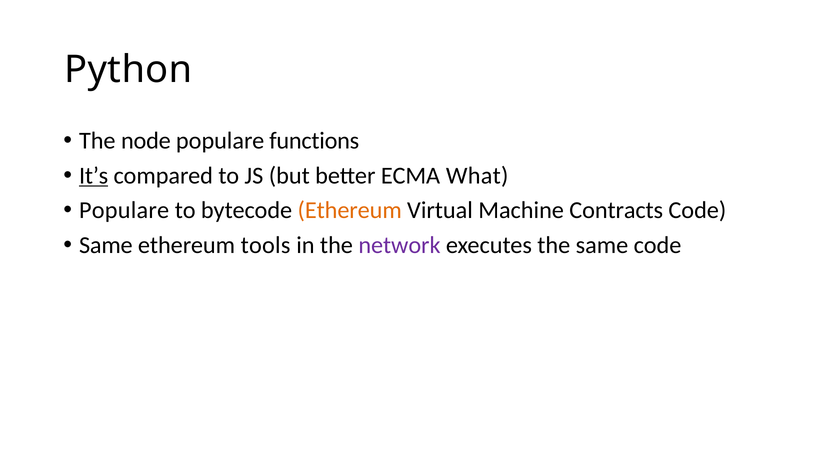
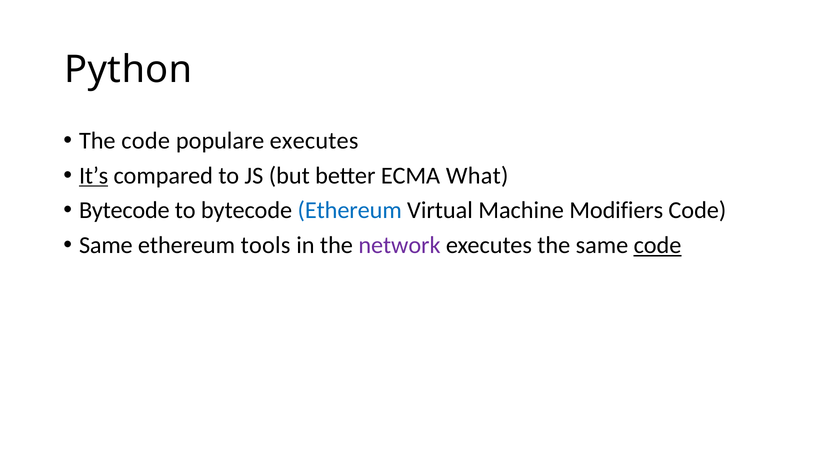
The node: node -> code
populare functions: functions -> executes
Populare at (124, 210): Populare -> Bytecode
Ethereum at (350, 210) colour: orange -> blue
Contracts: Contracts -> Modifiers
code at (658, 245) underline: none -> present
